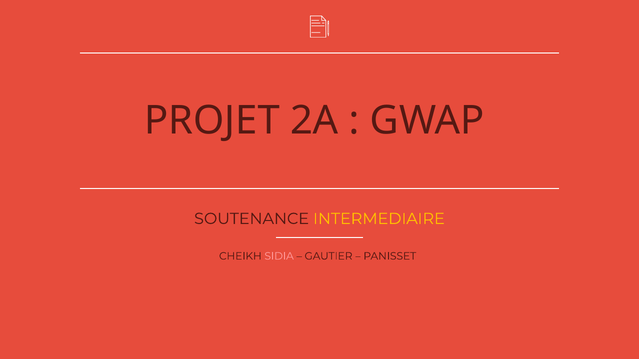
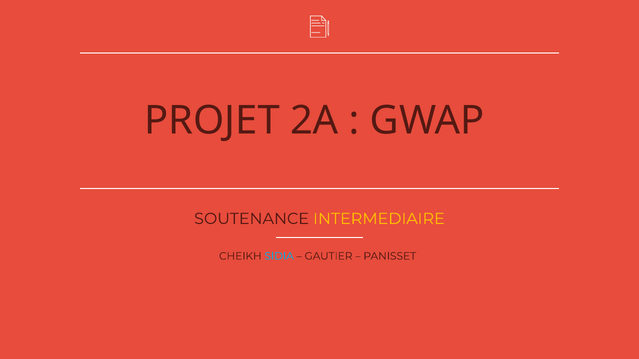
SIDIA colour: pink -> light blue
